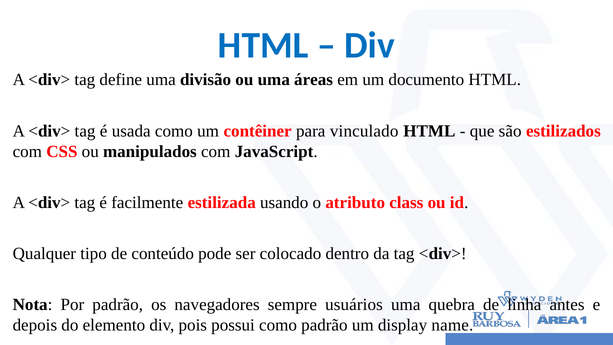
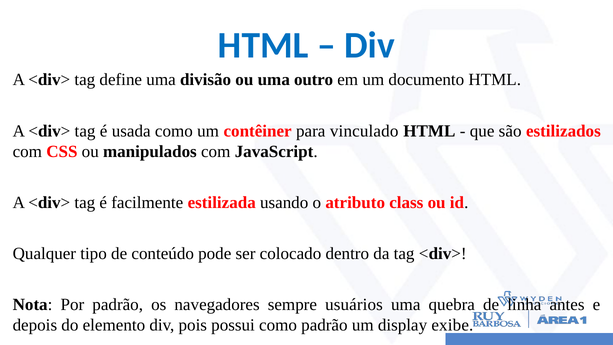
áreas: áreas -> outro
name: name -> exibe
